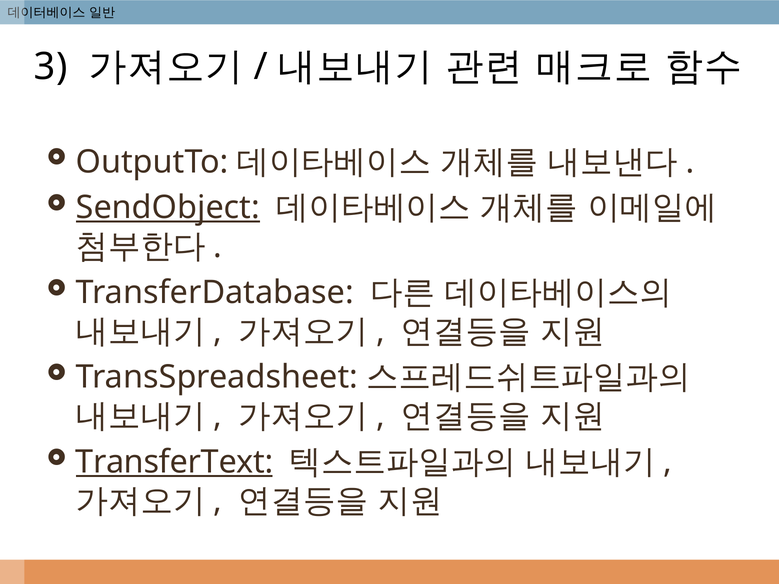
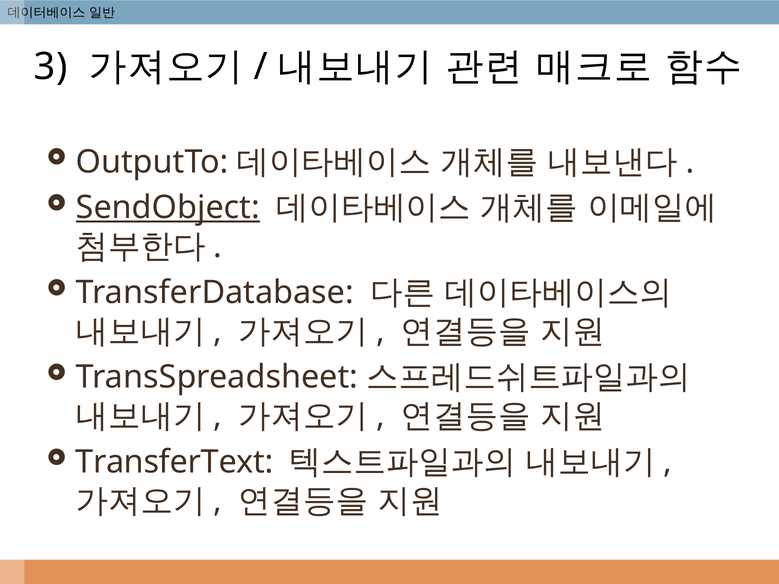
TransferText underline: present -> none
